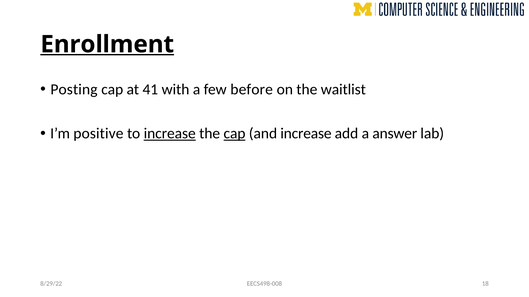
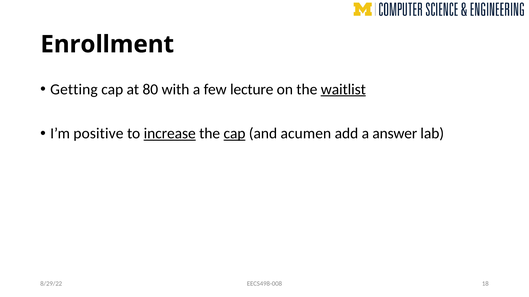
Enrollment underline: present -> none
Posting: Posting -> Getting
41: 41 -> 80
before: before -> lecture
waitlist underline: none -> present
and increase: increase -> acumen
